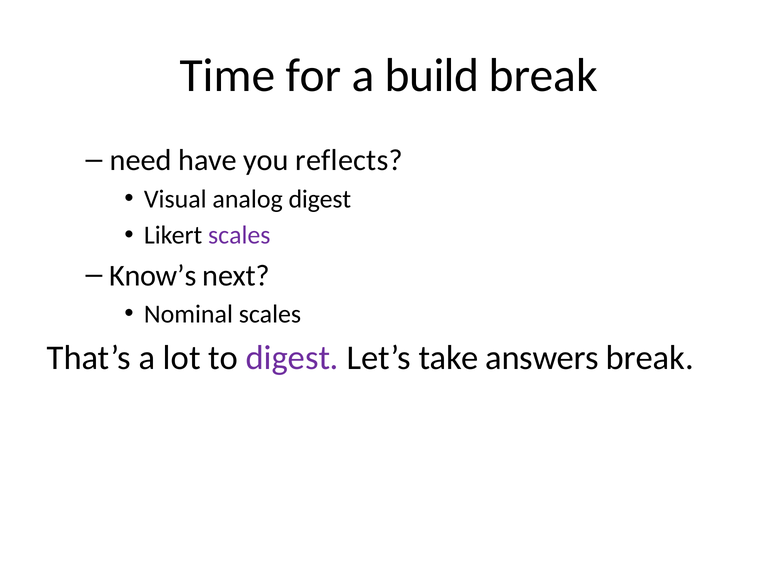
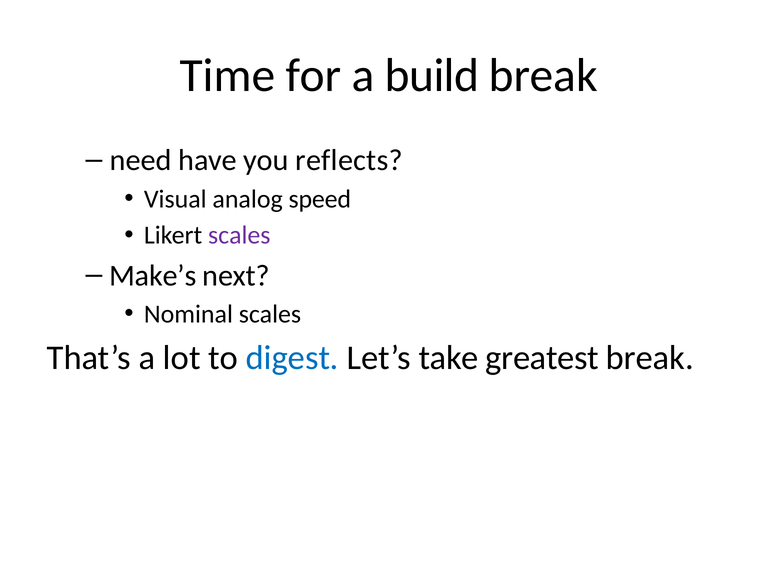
analog digest: digest -> speed
Know’s: Know’s -> Make’s
digest at (292, 358) colour: purple -> blue
answers: answers -> greatest
